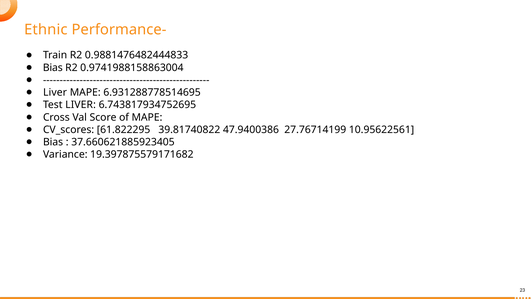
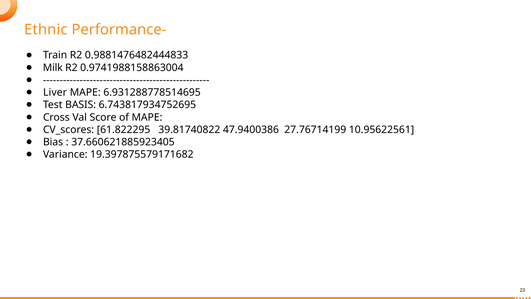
Bias at (53, 68): Bias -> Milk
Test LIVER: LIVER -> BASIS
